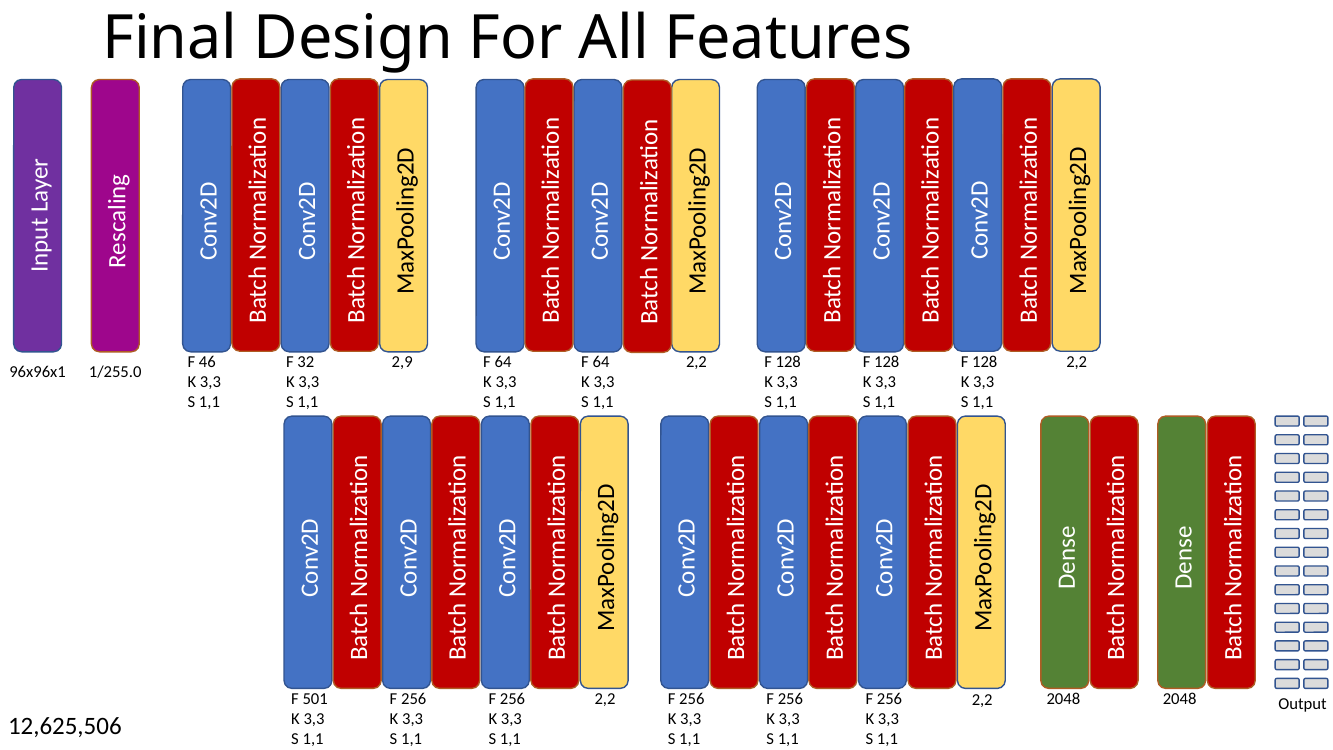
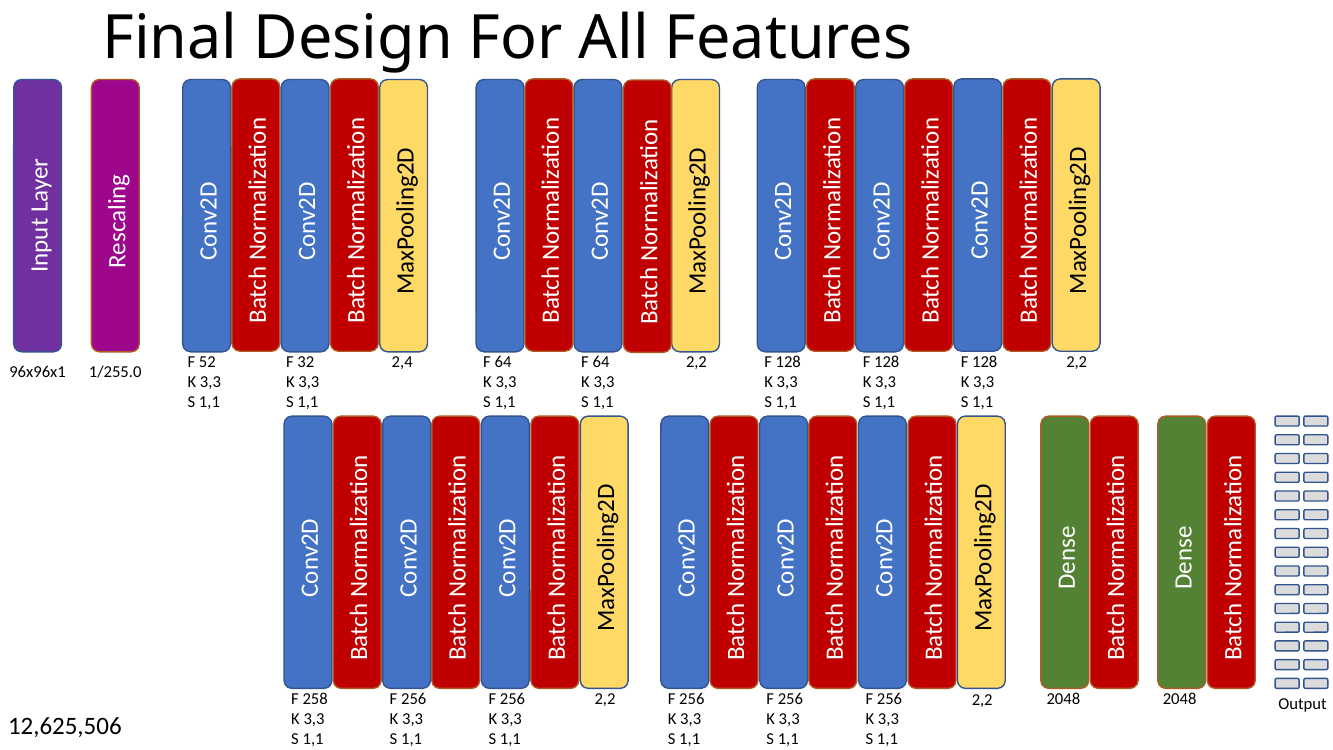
46: 46 -> 52
2,9: 2,9 -> 2,4
501: 501 -> 258
